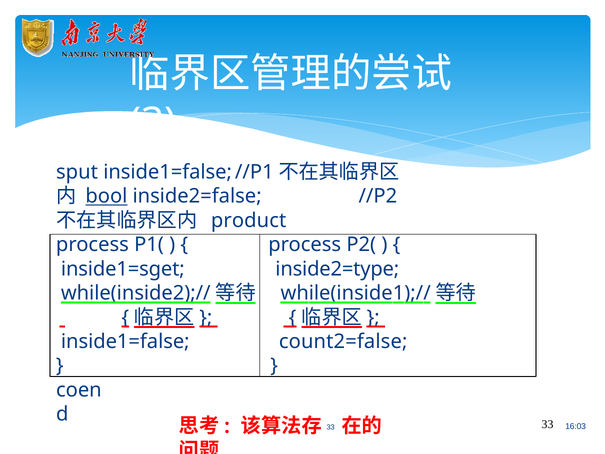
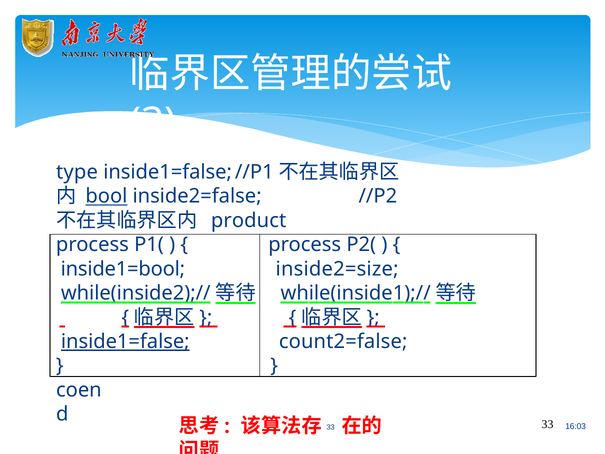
sput: sput -> type
inside1=sget: inside1=sget -> inside1=bool
inside2=type: inside2=type -> inside2=size
inside1=false underline: none -> present
